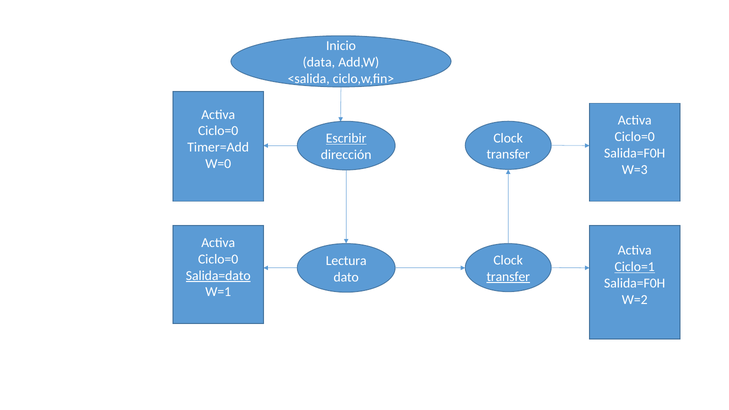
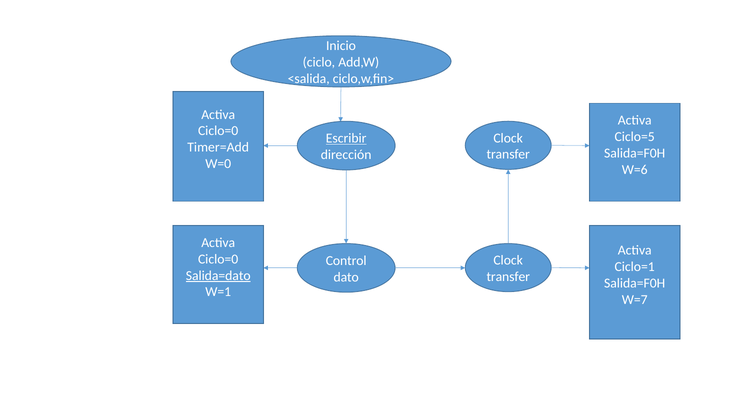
data: data -> ciclo
Ciclo=0 at (635, 137): Ciclo=0 -> Ciclo=5
W=3: W=3 -> W=6
Lectura: Lectura -> Control
Ciclo=1 underline: present -> none
transfer at (508, 277) underline: present -> none
W=2: W=2 -> W=7
